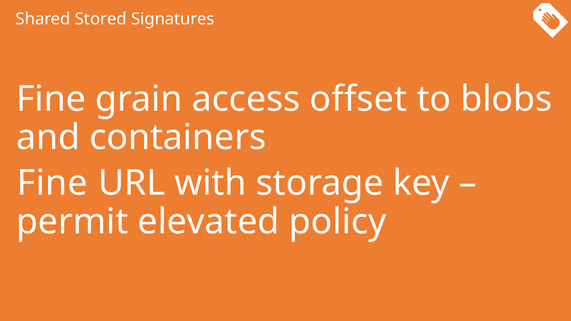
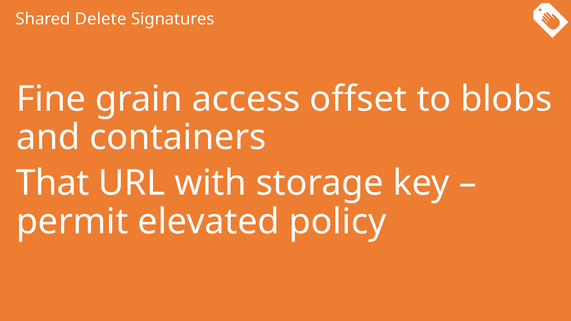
Stored: Stored -> Delete
Fine at (52, 183): Fine -> That
